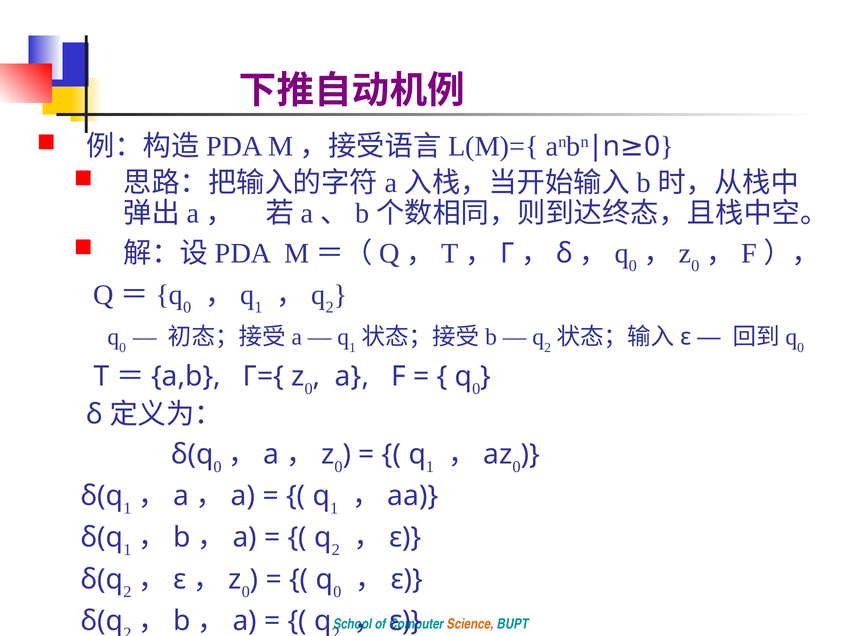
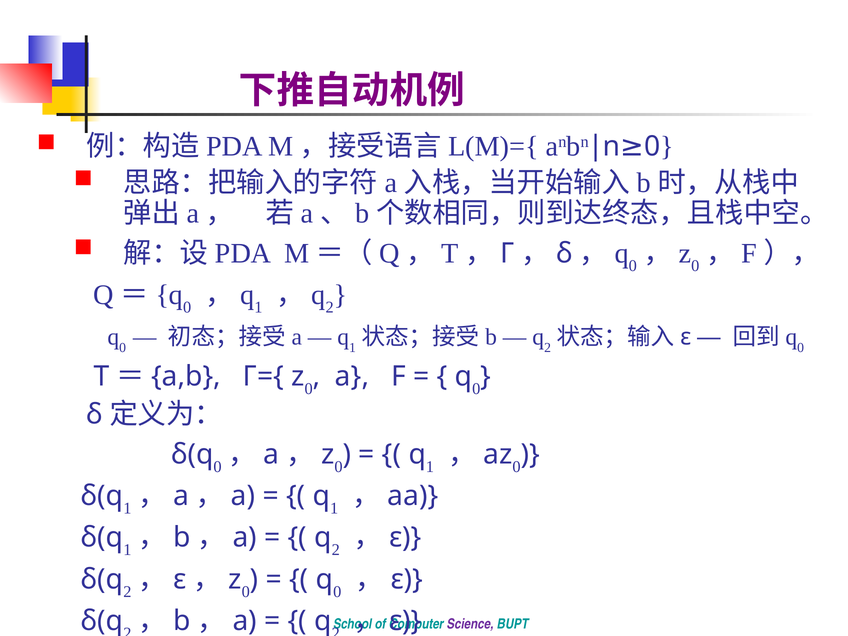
Science colour: orange -> purple
